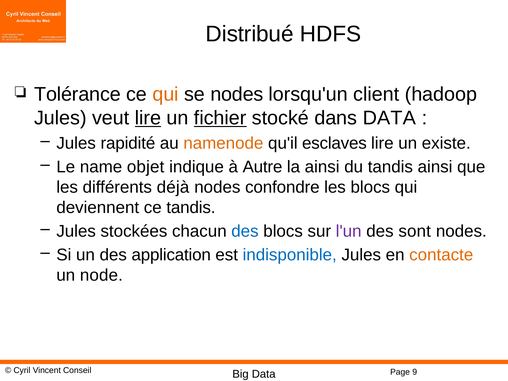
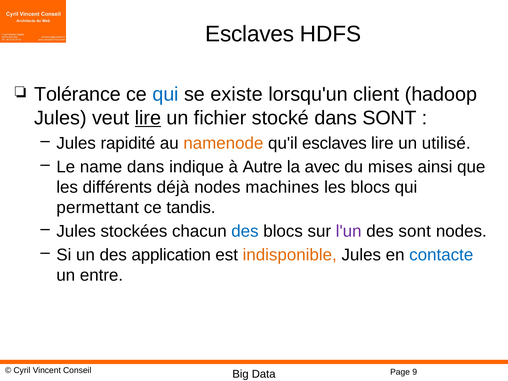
Distribué at (250, 34): Distribué -> Esclaves
qui at (166, 94) colour: orange -> blue
se nodes: nodes -> existe
fichier underline: present -> none
dans DATA: DATA -> SONT
existe: existe -> utilisé
name objet: objet -> dans
la ainsi: ainsi -> avec
du tandis: tandis -> mises
confondre: confondre -> machines
deviennent: deviennent -> permettant
indisponible colour: blue -> orange
contacte colour: orange -> blue
node: node -> entre
